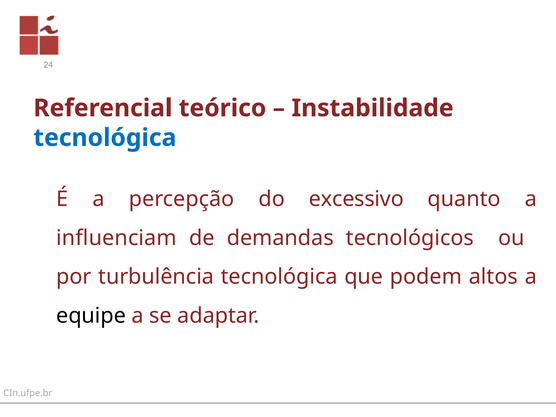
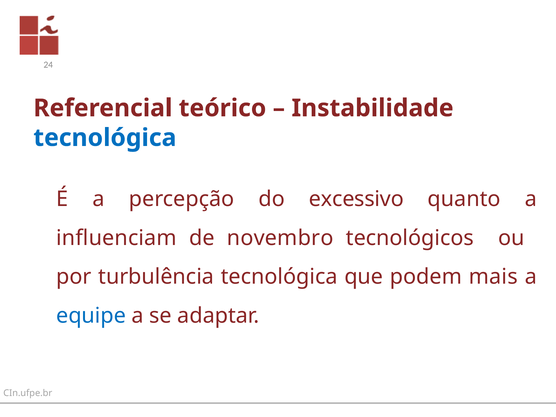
demandas: demandas -> novembro
altos: altos -> mais
equipe colour: black -> blue
